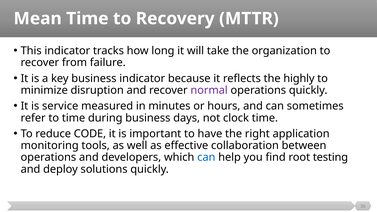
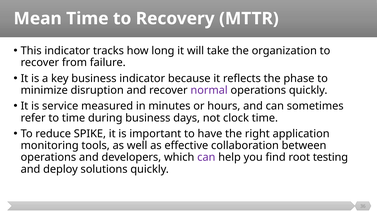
highly: highly -> phase
CODE: CODE -> SPIKE
can at (206, 157) colour: blue -> purple
